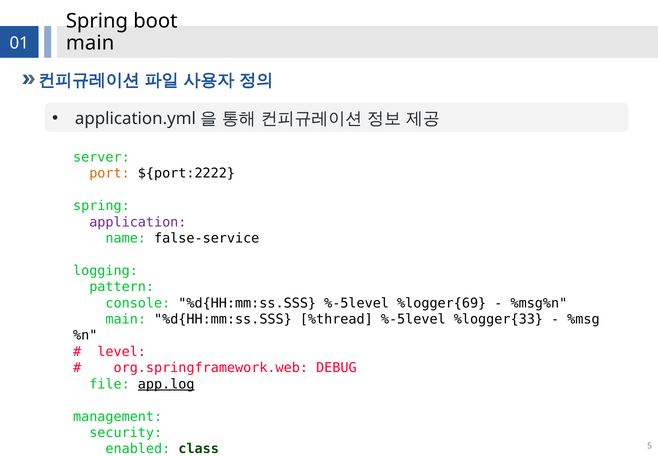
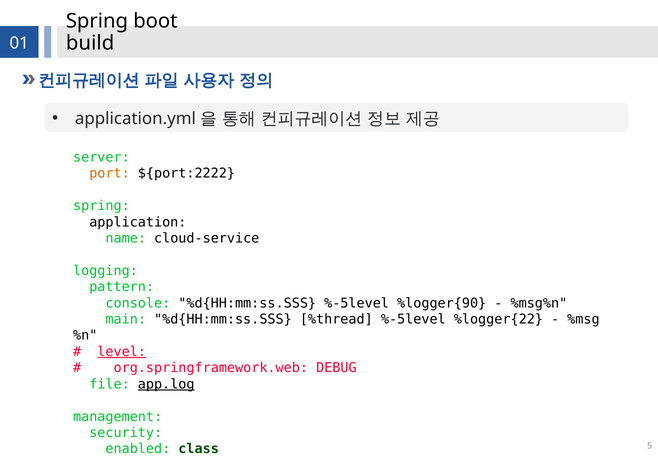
main at (90, 43): main -> build
application colour: purple -> black
false-service: false-service -> cloud-service
%logger{69: %logger{69 -> %logger{90
%logger{33: %logger{33 -> %logger{22
level underline: none -> present
